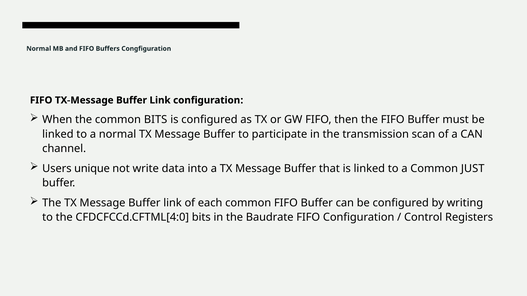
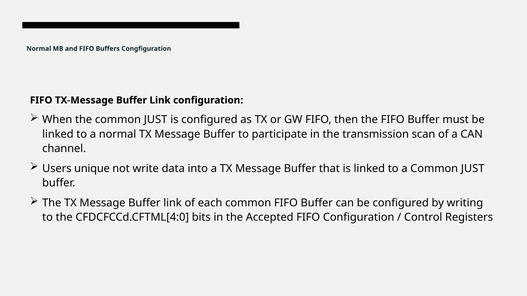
the common BITS: BITS -> JUST
Baudrate: Baudrate -> Accepted
